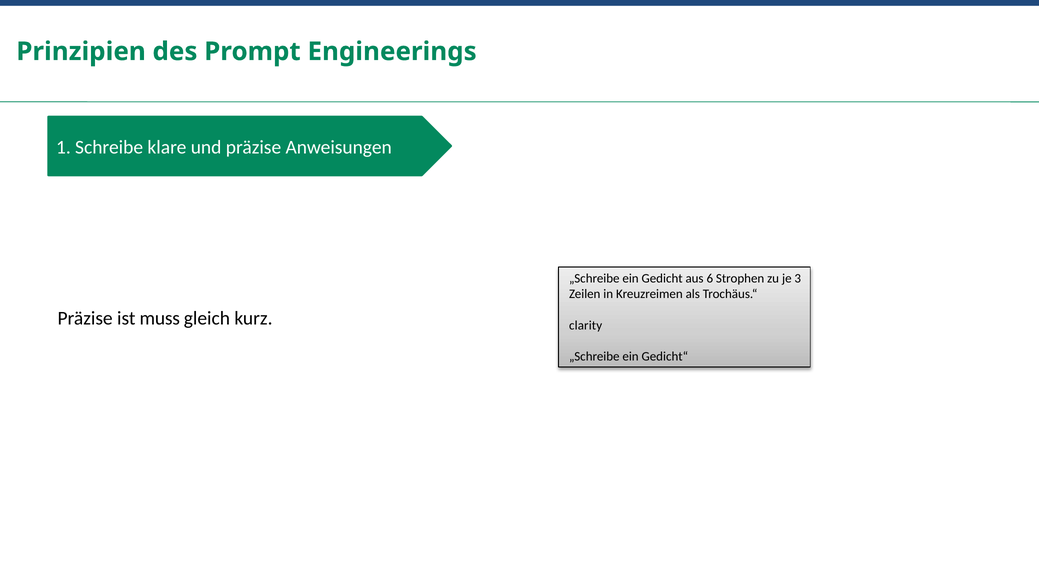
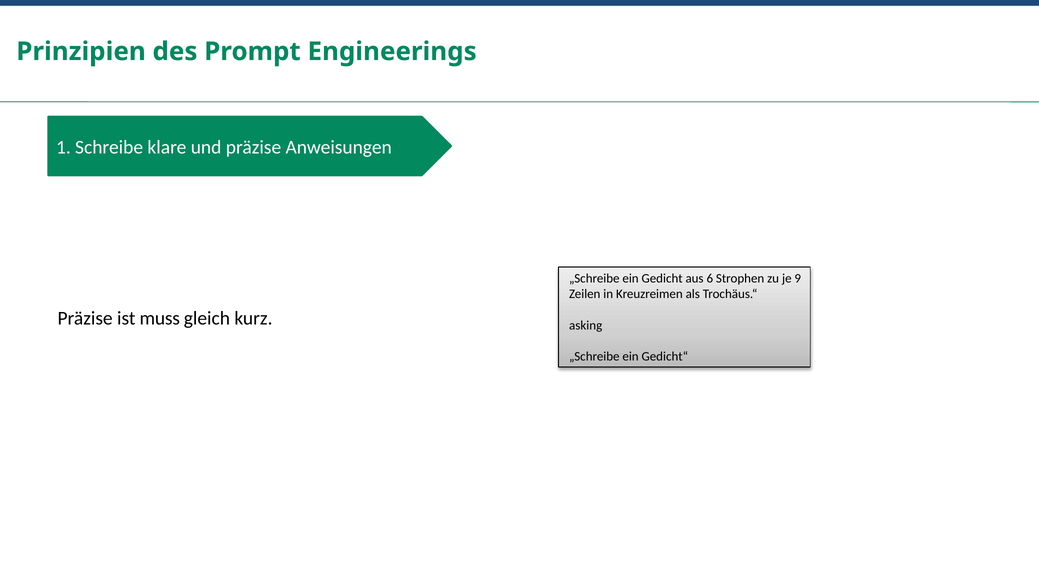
3: 3 -> 9
clarity: clarity -> asking
